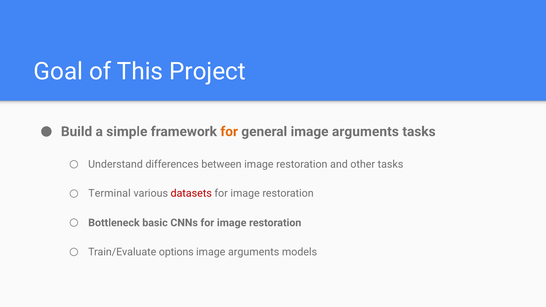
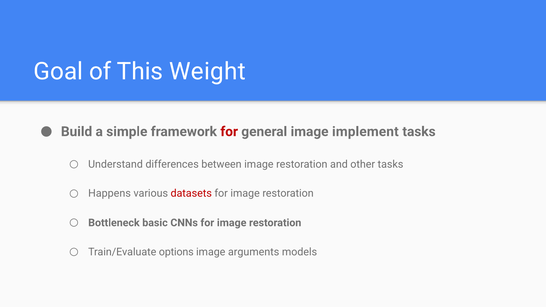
Project: Project -> Weight
for at (229, 132) colour: orange -> red
general image arguments: arguments -> implement
Terminal: Terminal -> Happens
